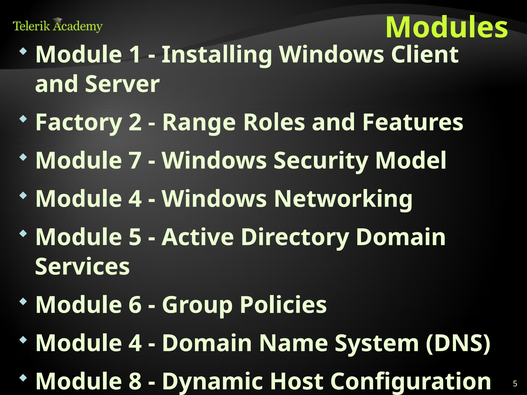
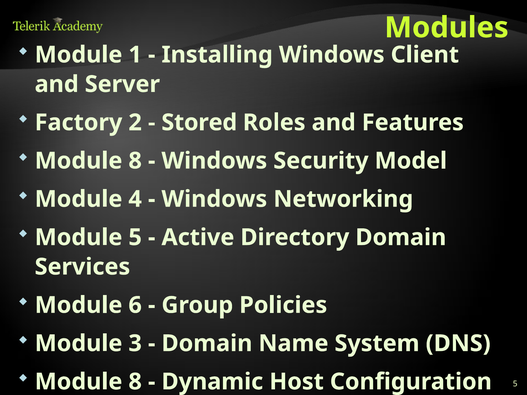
Range: Range -> Stored
7 at (135, 161): 7 -> 8
4 at (135, 344): 4 -> 3
